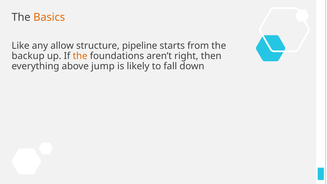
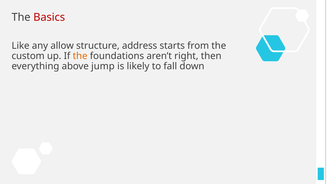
Basics colour: orange -> red
pipeline: pipeline -> address
backup: backup -> custom
